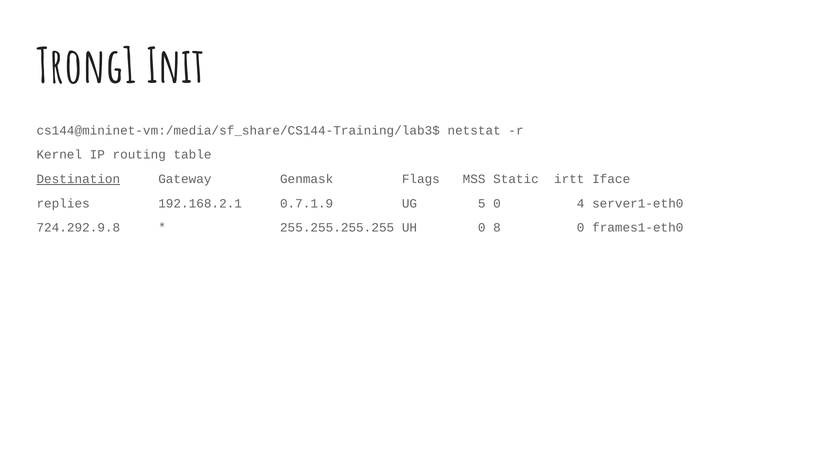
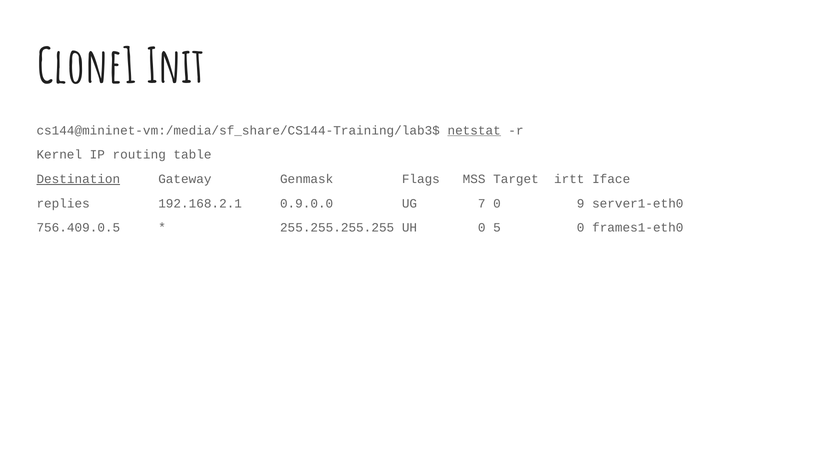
Trong1: Trong1 -> Clone1
netstat underline: none -> present
Static: Static -> Target
0.7.1.9: 0.7.1.9 -> 0.9.0.0
5: 5 -> 7
4: 4 -> 9
724.292.9.8: 724.292.9.8 -> 756.409.0.5
8: 8 -> 5
